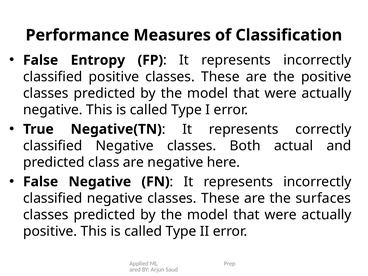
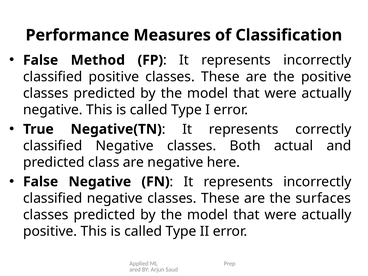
Entropy: Entropy -> Method
